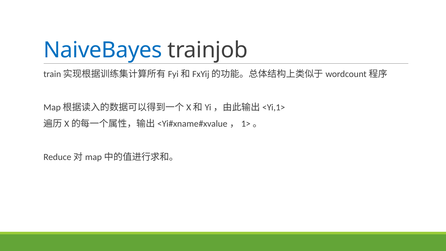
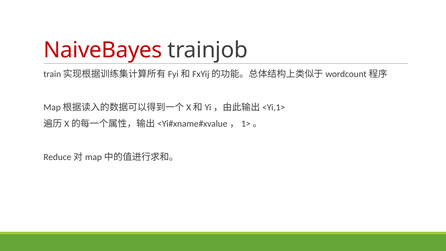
NaiveBayes colour: blue -> red
